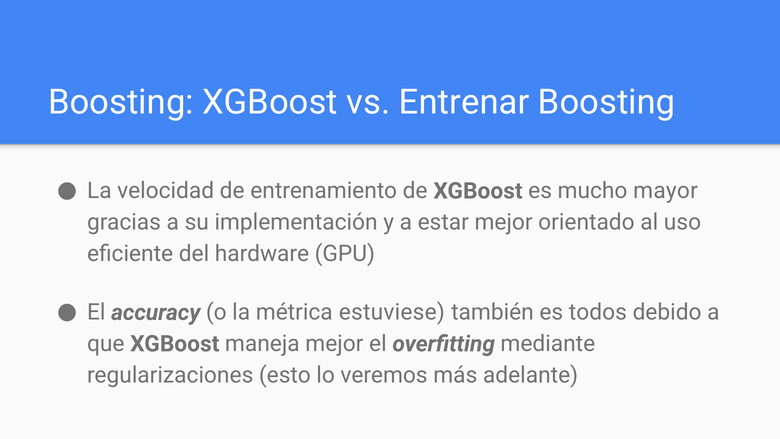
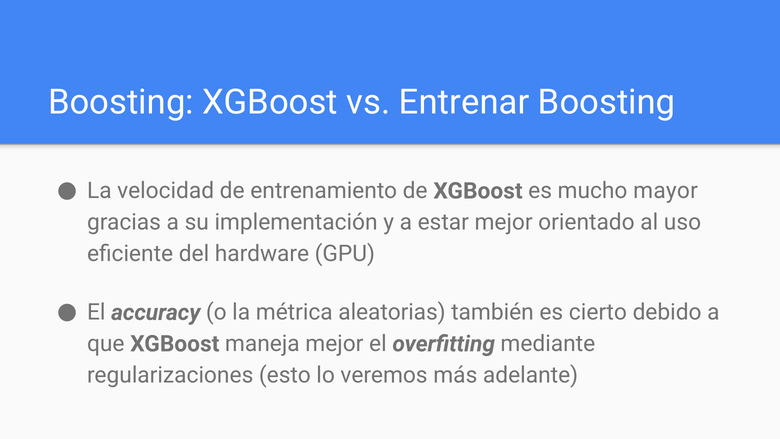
estuviese: estuviese -> aleatorias
todos: todos -> cierto
